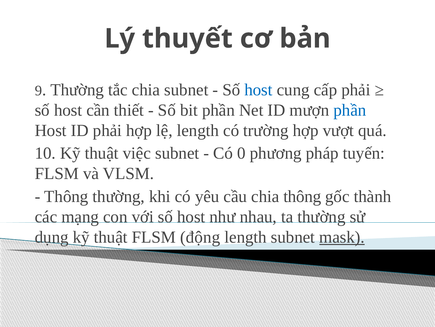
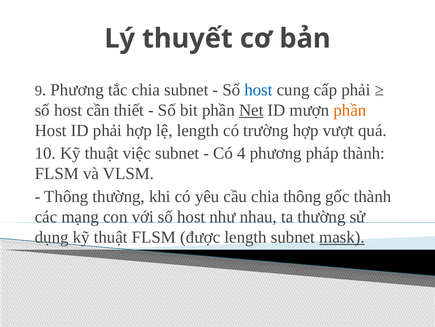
Thường at (77, 90): Thường -> Phương
Net underline: none -> present
phần at (350, 110) colour: blue -> orange
0: 0 -> 4
pháp tuyến: tuyến -> thành
động: động -> được
